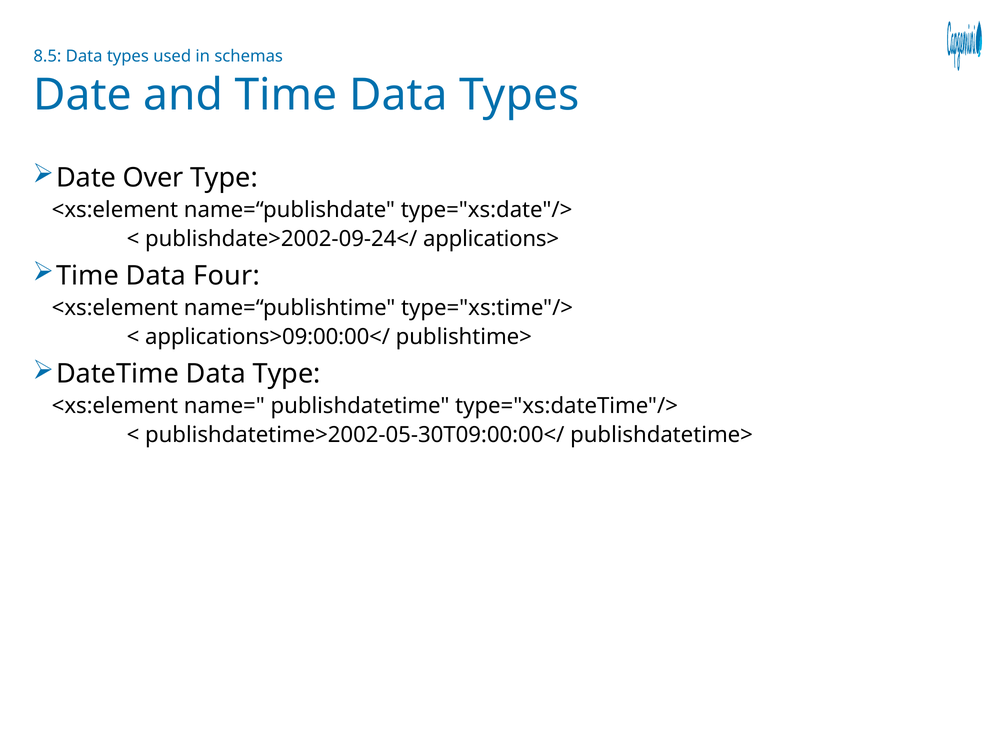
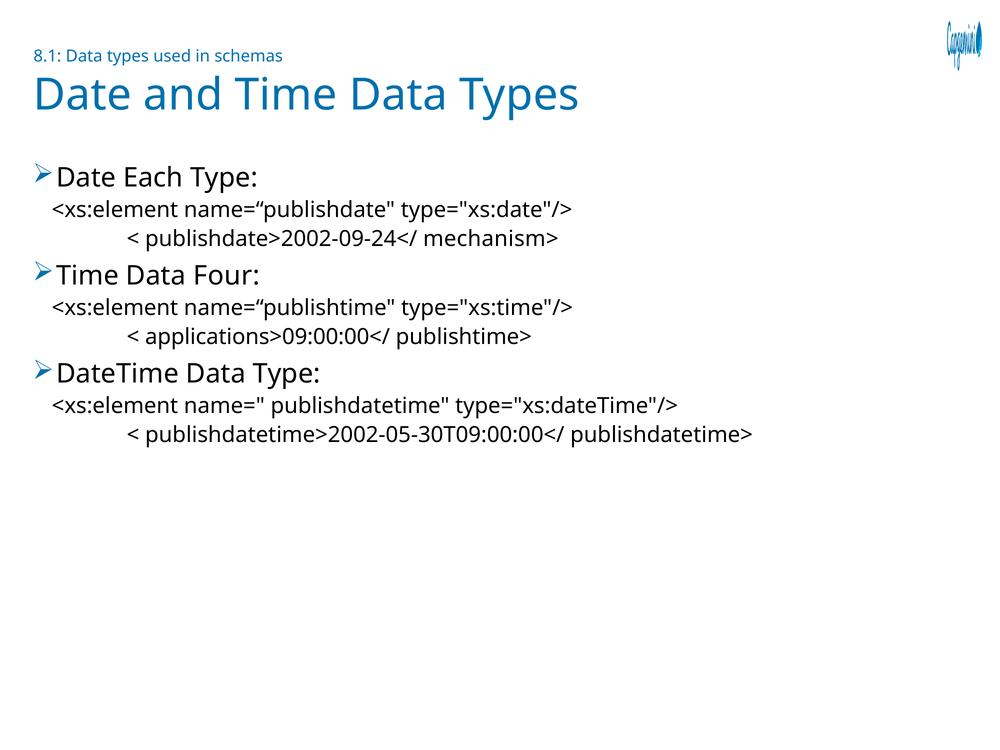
8.5: 8.5 -> 8.1
Over: Over -> Each
applications>: applications> -> mechanism>
